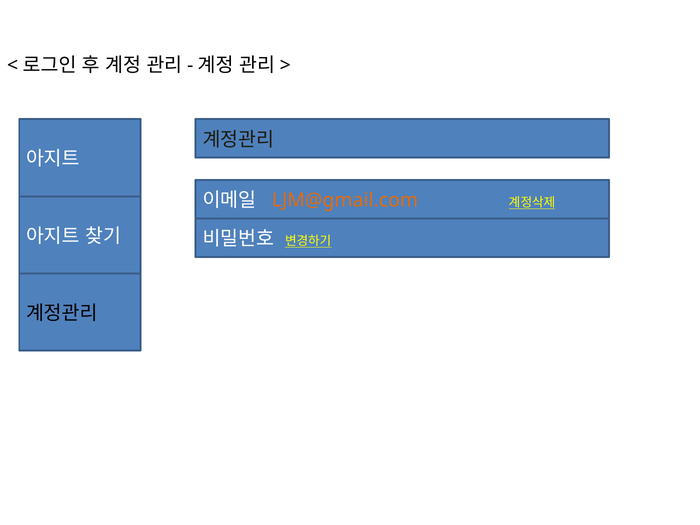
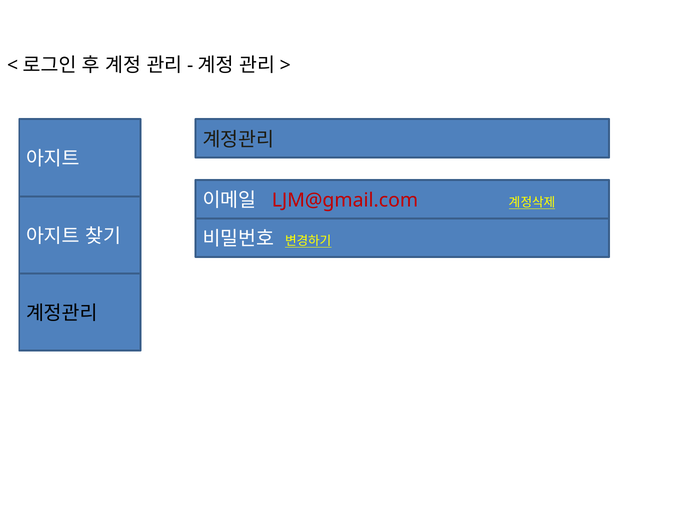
LJM@gmail.com colour: orange -> red
